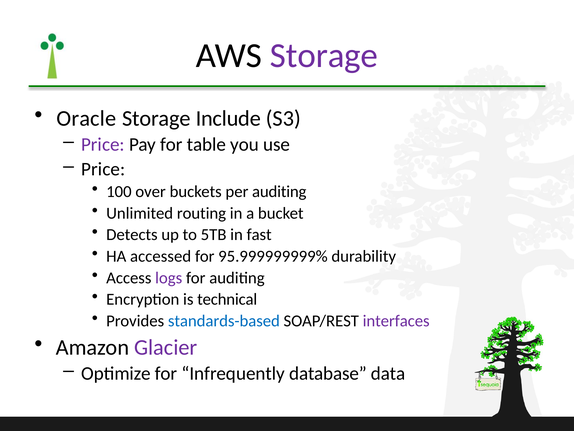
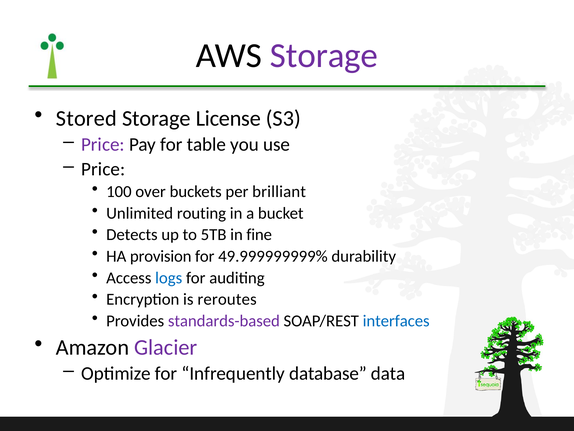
Oracle: Oracle -> Stored
Include: Include -> License
per auditing: auditing -> brilliant
fast: fast -> fine
accessed: accessed -> provision
95.999999999%: 95.999999999% -> 49.999999999%
logs colour: purple -> blue
technical: technical -> reroutes
standards-based colour: blue -> purple
interfaces colour: purple -> blue
